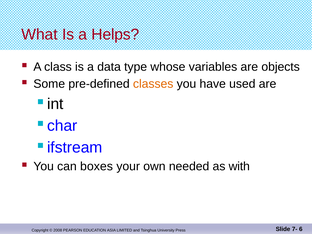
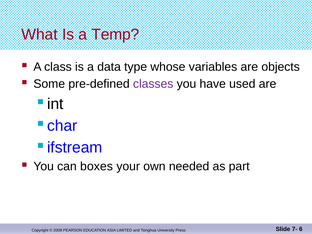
Helps: Helps -> Temp
classes colour: orange -> purple
with: with -> part
